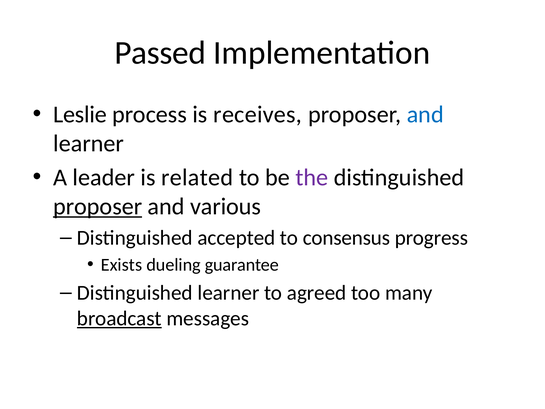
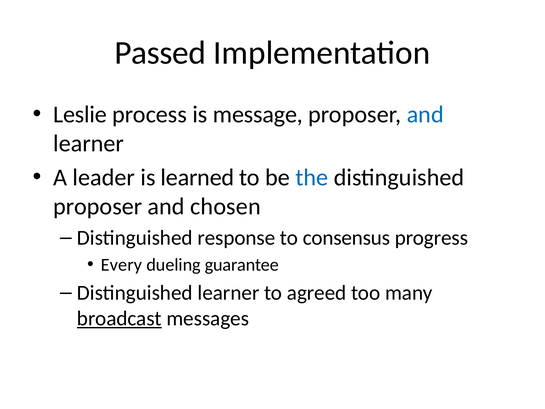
receives: receives -> message
related: related -> learned
the colour: purple -> blue
proposer at (98, 206) underline: present -> none
various: various -> chosen
accepted: accepted -> response
Exists: Exists -> Every
